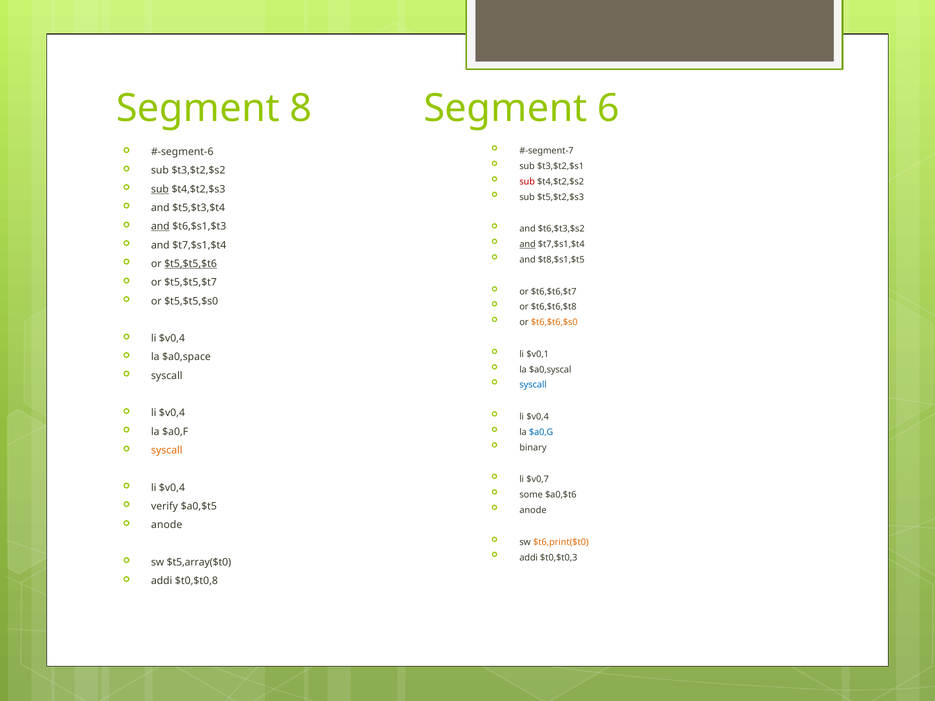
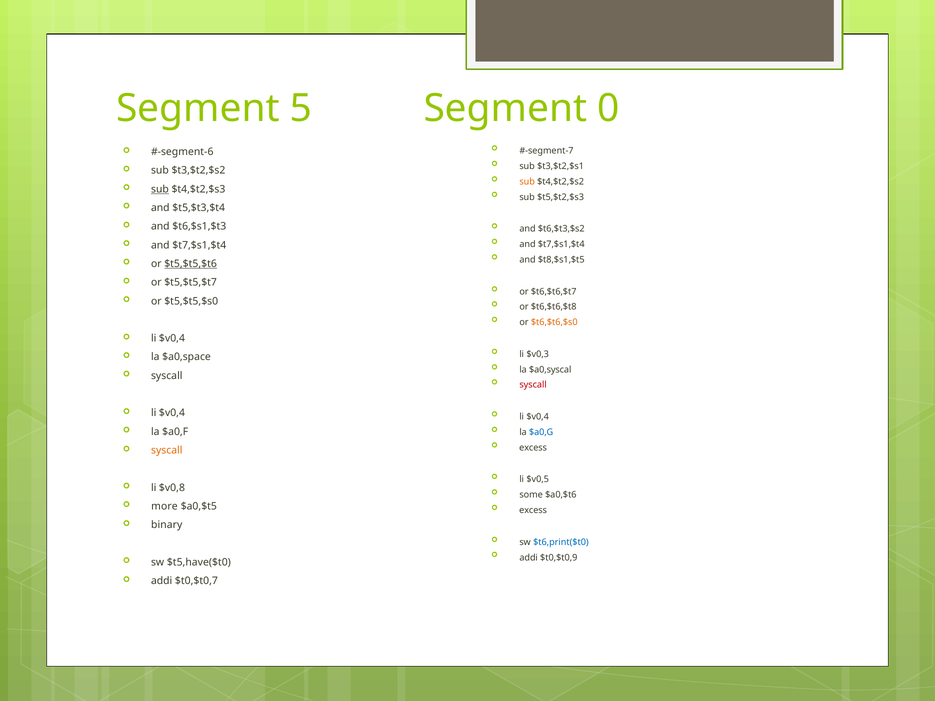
8: 8 -> 5
6: 6 -> 0
sub at (527, 182) colour: red -> orange
and at (160, 227) underline: present -> none
and at (528, 244) underline: present -> none
$v0,1: $v0,1 -> $v0,3
syscall at (533, 385) colour: blue -> red
binary at (533, 448): binary -> excess
$v0,7: $v0,7 -> $v0,5
$v0,4 at (172, 488): $v0,4 -> $v0,8
verify: verify -> more
anode at (533, 510): anode -> excess
anode at (167, 525): anode -> binary
$t6,print($t0 colour: orange -> blue
$t0,$t0,3: $t0,$t0,3 -> $t0,$t0,9
$t5,array($t0: $t5,array($t0 -> $t5,have($t0
$t0,$t0,8: $t0,$t0,8 -> $t0,$t0,7
